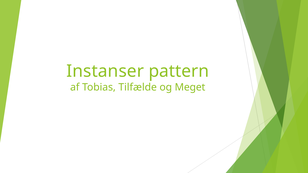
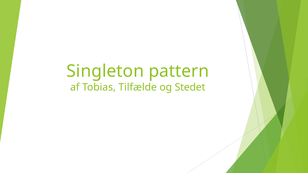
Instanser: Instanser -> Singleton
Meget: Meget -> Stedet
